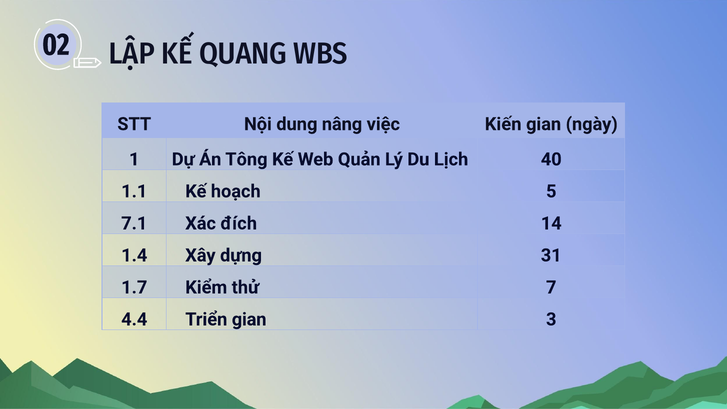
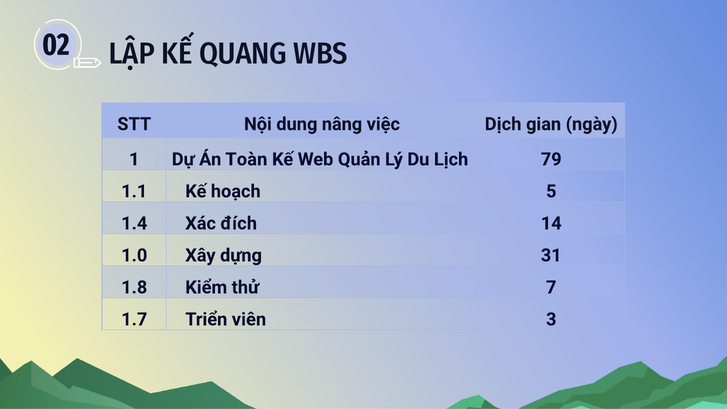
Kiến: Kiến -> Dịch
Tông: Tông -> Toàn
40: 40 -> 79
7.1: 7.1 -> 1.4
1.4: 1.4 -> 1.0
1.7: 1.7 -> 1.8
4.4: 4.4 -> 1.7
Triển gian: gian -> viên
